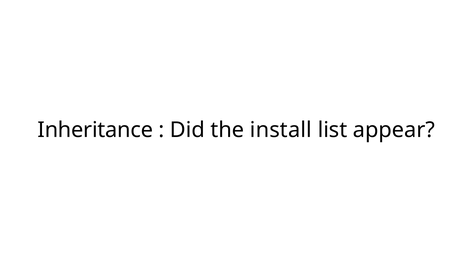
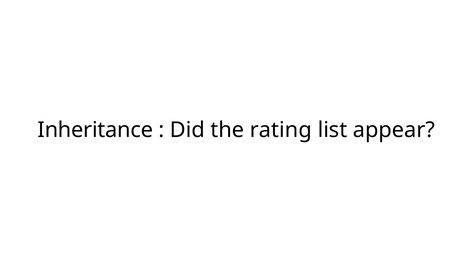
install: install -> rating
